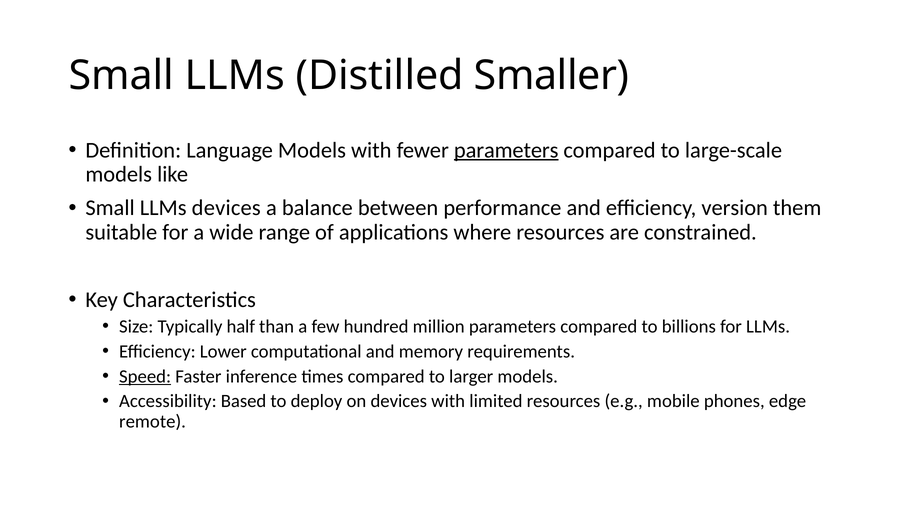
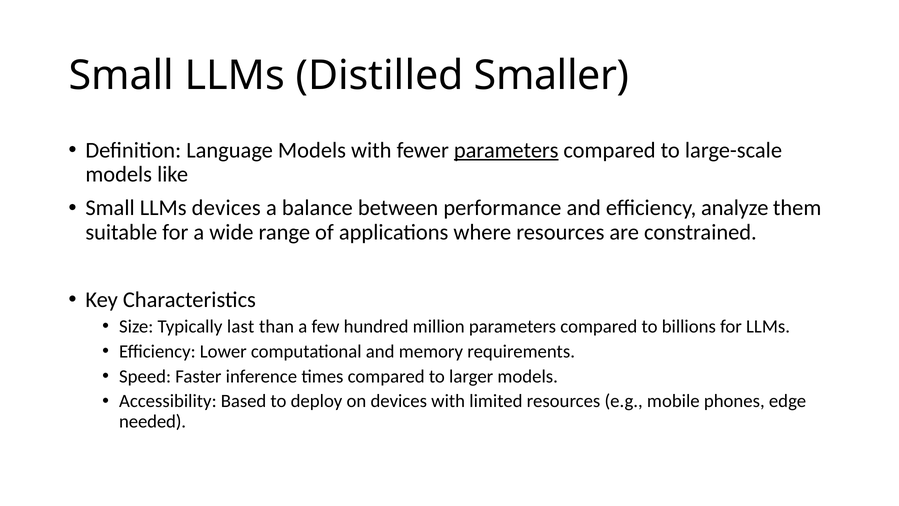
version: version -> analyze
half: half -> last
Speed underline: present -> none
remote: remote -> needed
